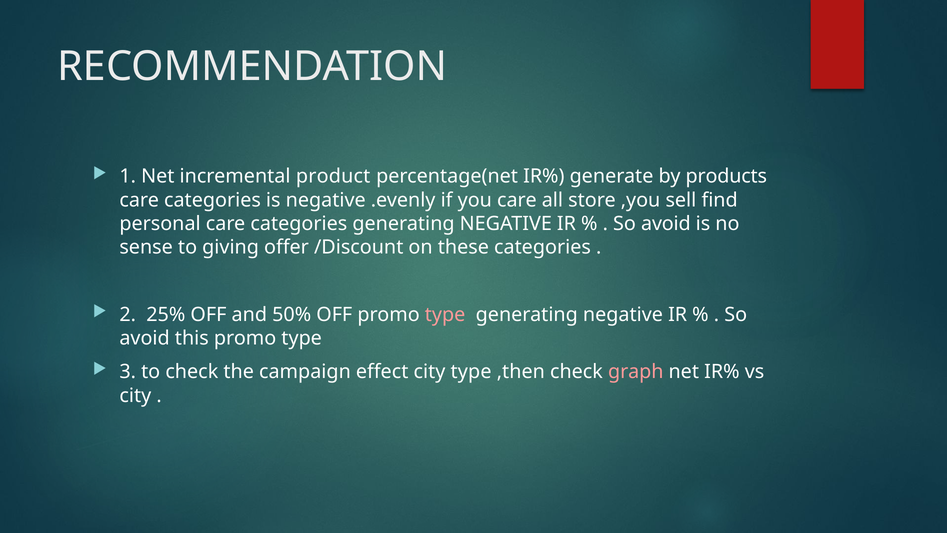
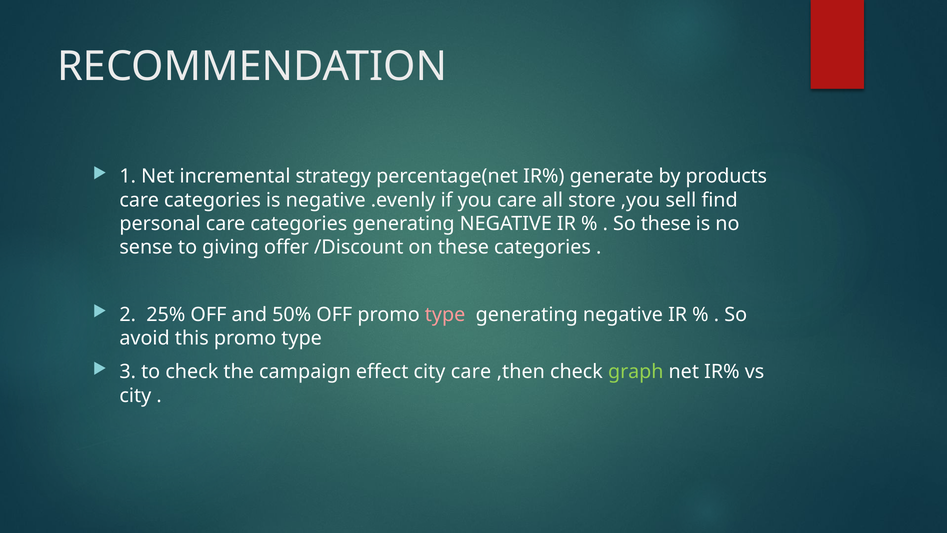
product: product -> strategy
avoid at (666, 224): avoid -> these
city type: type -> care
graph colour: pink -> light green
